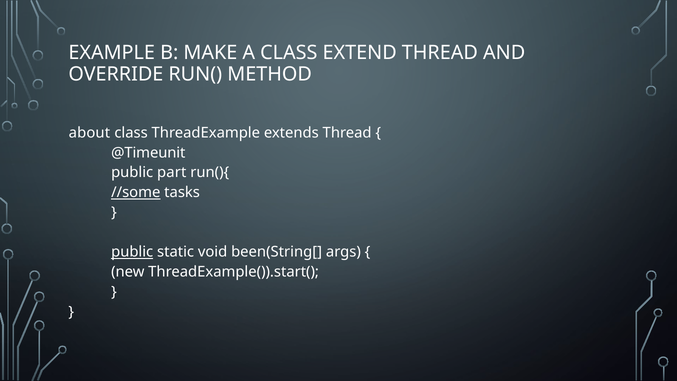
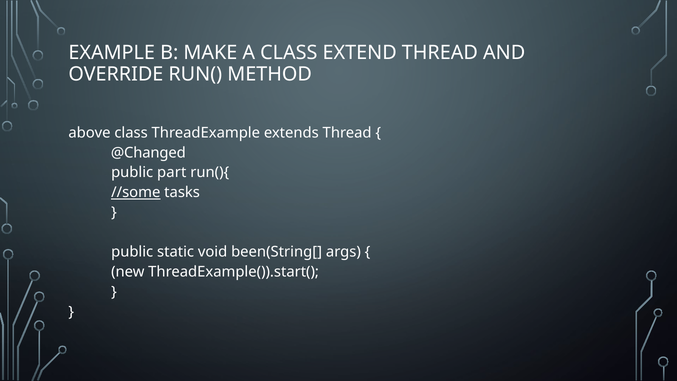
about: about -> above
@Timeunit: @Timeunit -> @Changed
public at (132, 252) underline: present -> none
